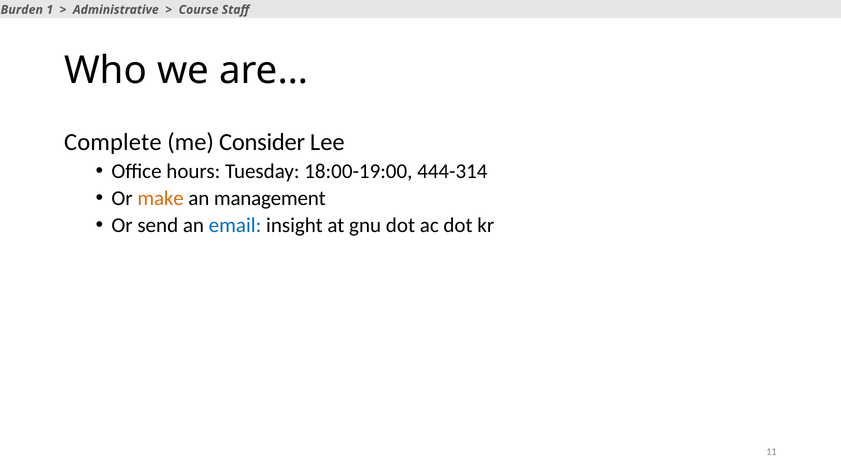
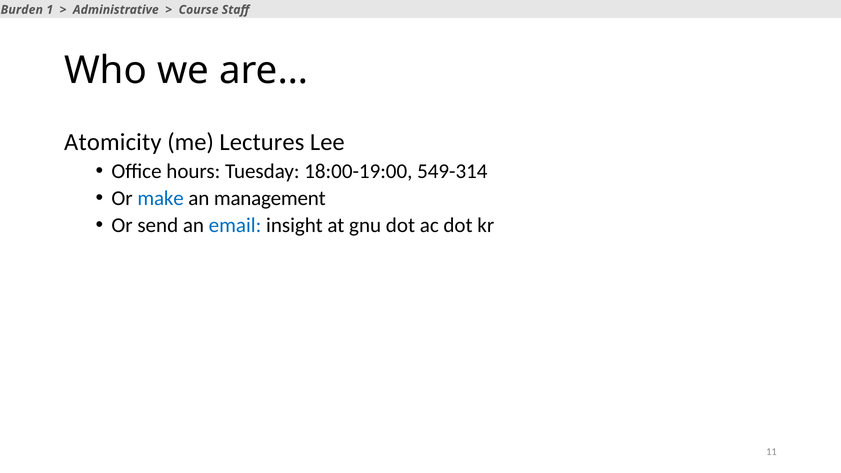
Complete: Complete -> Atomicity
Consider: Consider -> Lectures
444-314: 444-314 -> 549-314
make colour: orange -> blue
